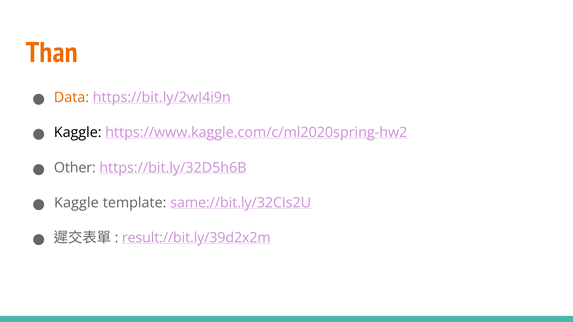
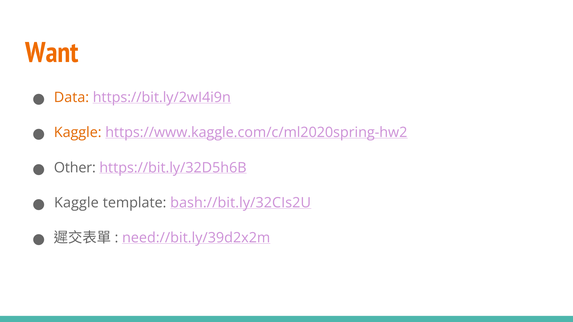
Than: Than -> Want
Kaggle at (78, 133) colour: black -> orange
same://bit.ly/32CIs2U: same://bit.ly/32CIs2U -> bash://bit.ly/32CIs2U
result://bit.ly/39d2x2m: result://bit.ly/39d2x2m -> need://bit.ly/39d2x2m
